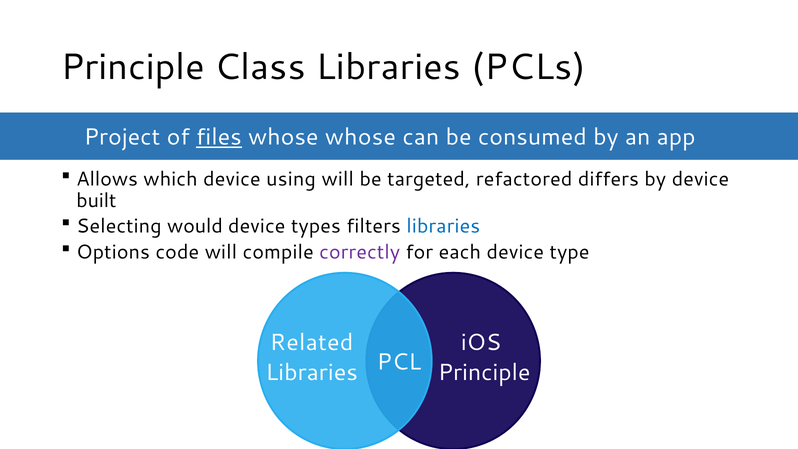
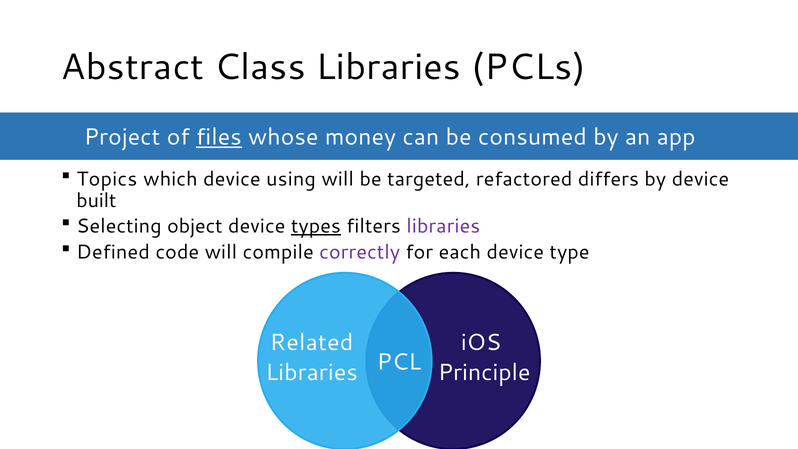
Principle at (133, 67): Principle -> Abstract
whose whose: whose -> money
Allows: Allows -> Topics
would: would -> object
types underline: none -> present
libraries at (443, 226) colour: blue -> purple
Options: Options -> Defined
